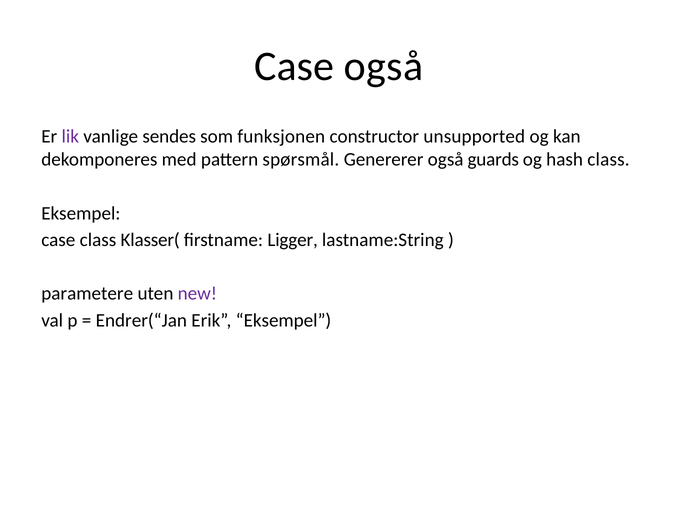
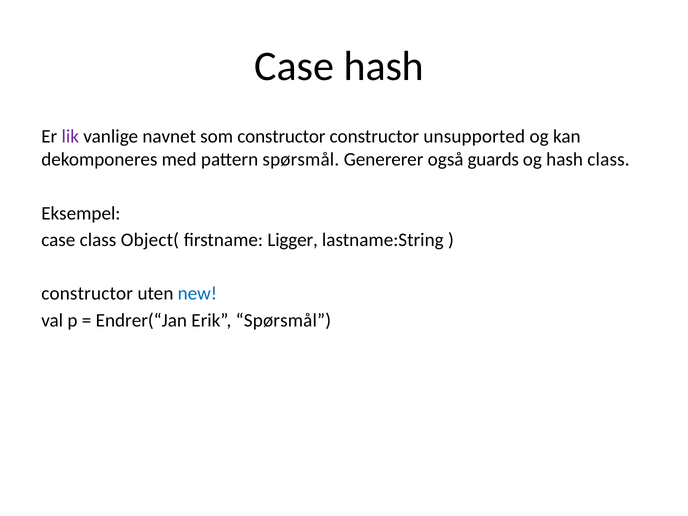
Case også: også -> hash
sendes: sendes -> navnet
som funksjonen: funksjonen -> constructor
Klasser(: Klasser( -> Object(
parametere at (87, 294): parametere -> constructor
new colour: purple -> blue
Erik Eksempel: Eksempel -> Spørsmål
